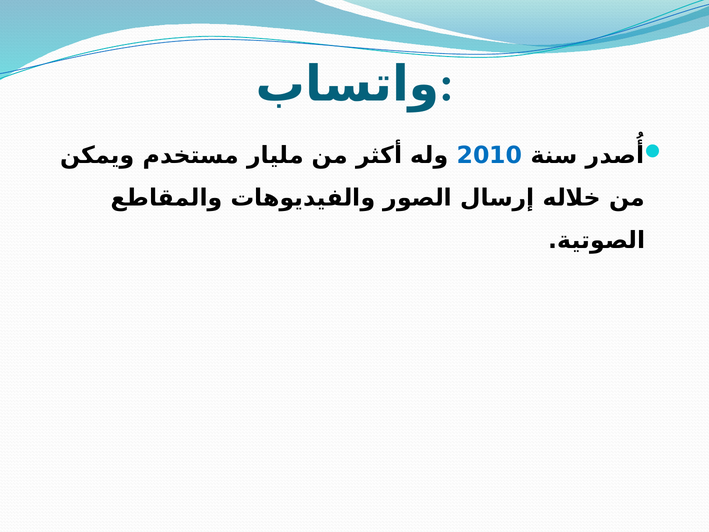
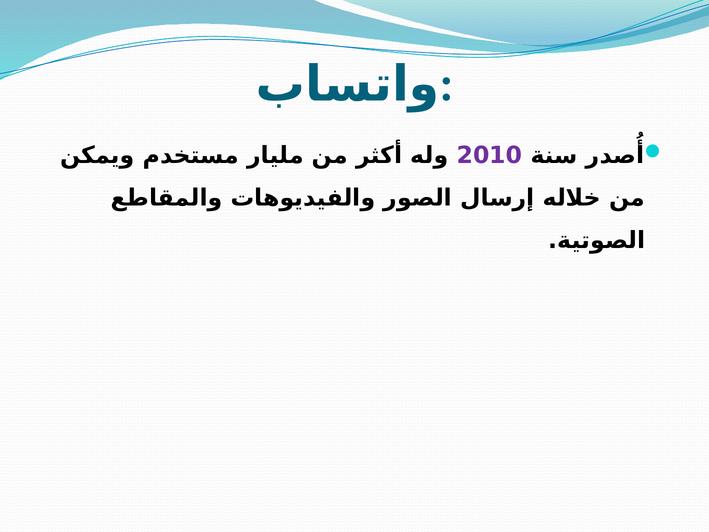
2010 colour: blue -> purple
